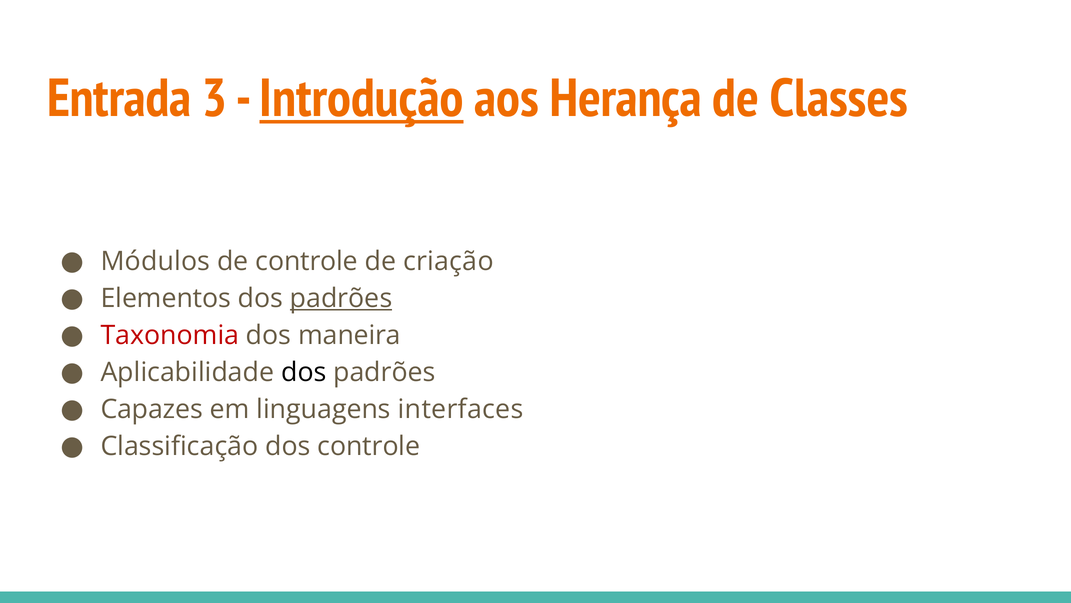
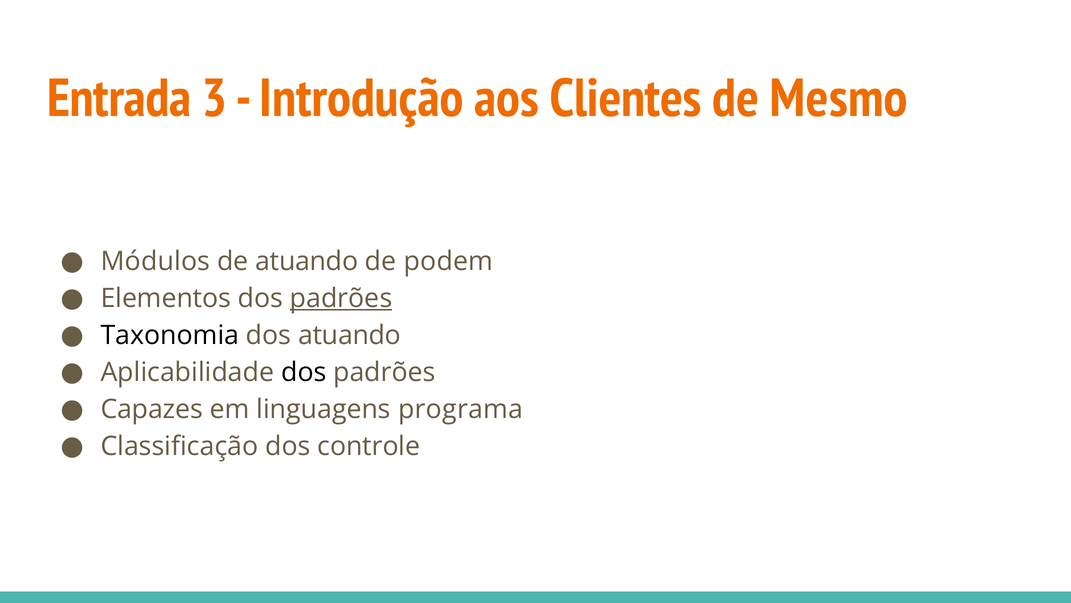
Introdução underline: present -> none
Herança: Herança -> Clientes
Classes: Classes -> Mesmo
de controle: controle -> atuando
criação: criação -> podem
Taxonomia colour: red -> black
dos maneira: maneira -> atuando
interfaces: interfaces -> programa
